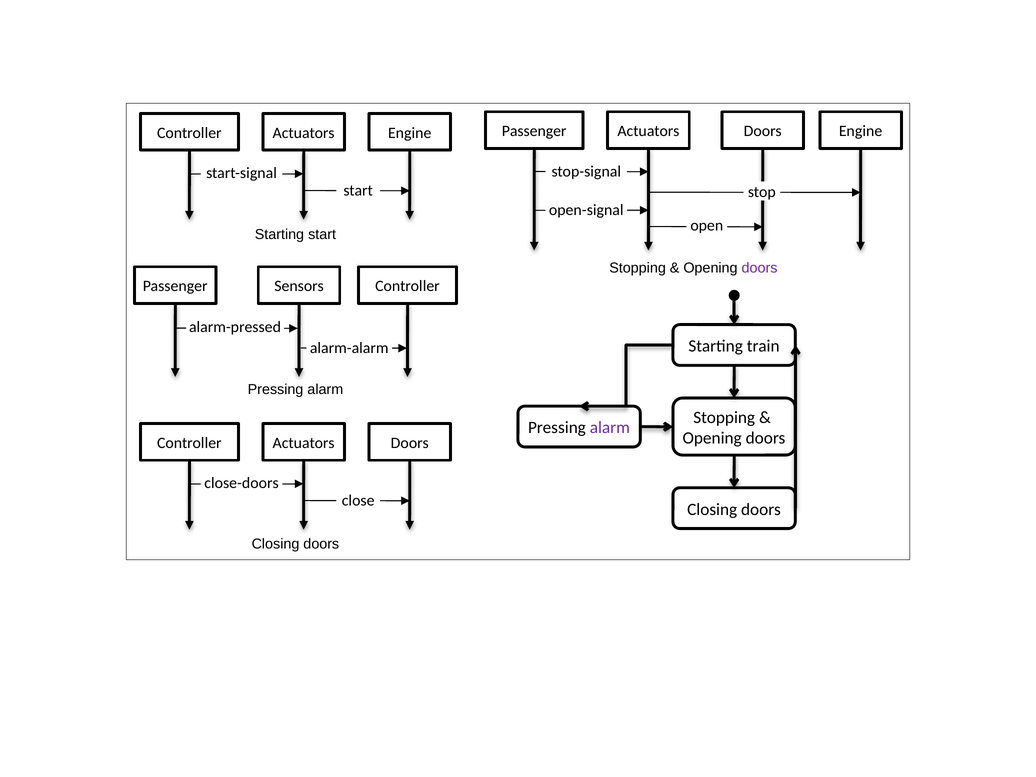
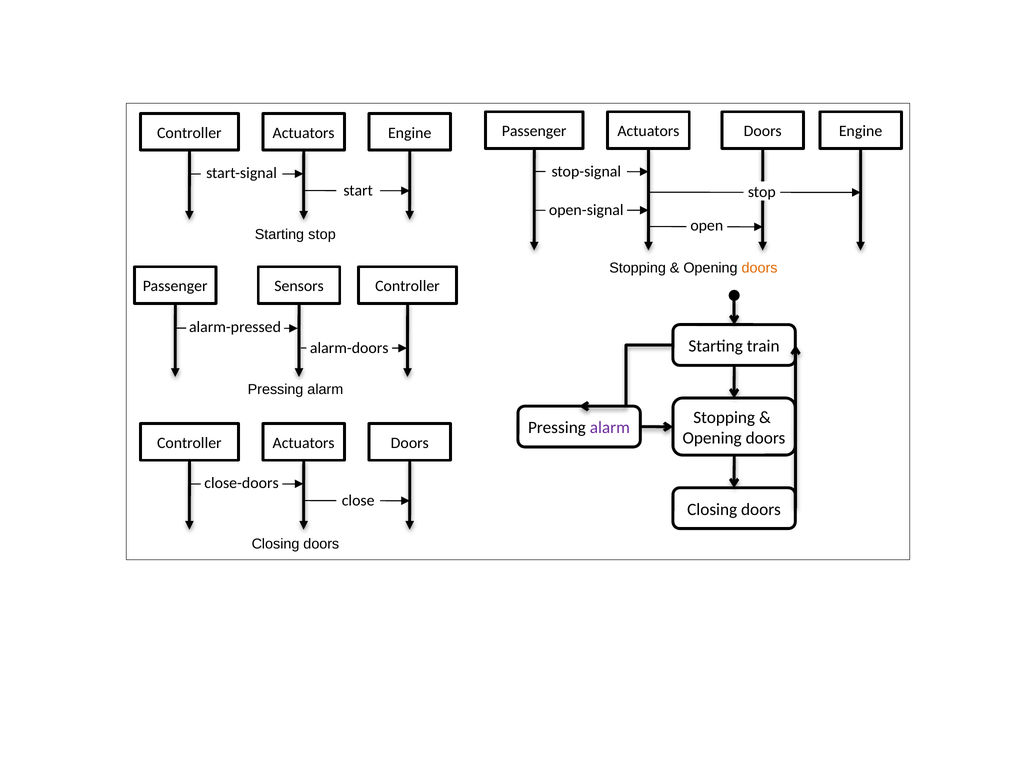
Starting start: start -> stop
doors at (760, 268) colour: purple -> orange
alarm-alarm: alarm-alarm -> alarm-doors
